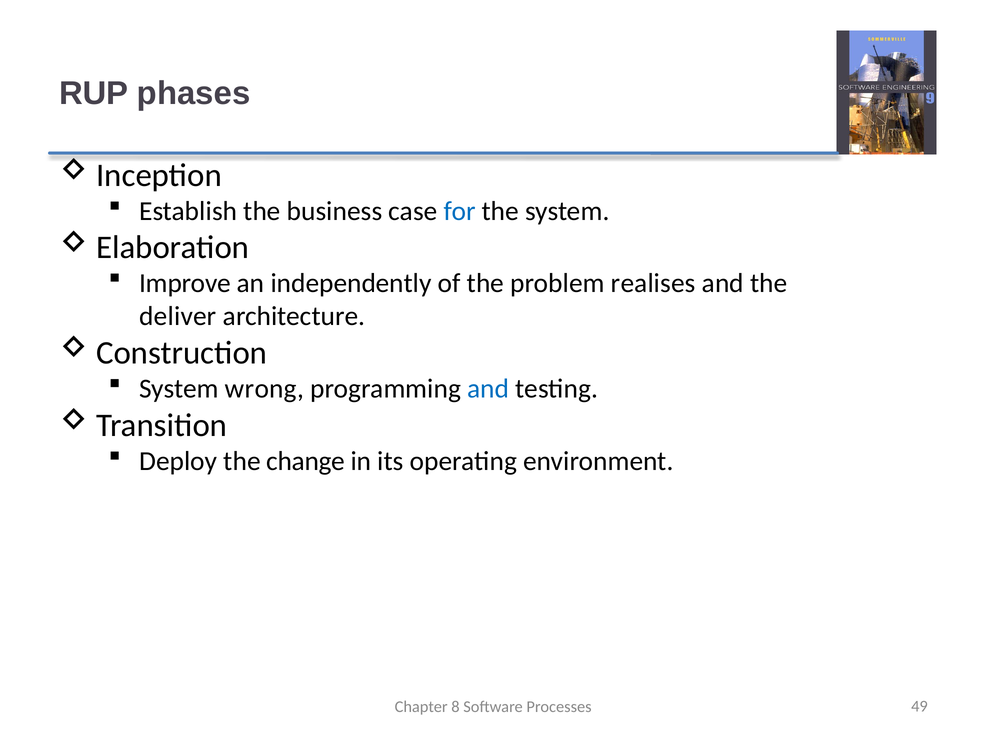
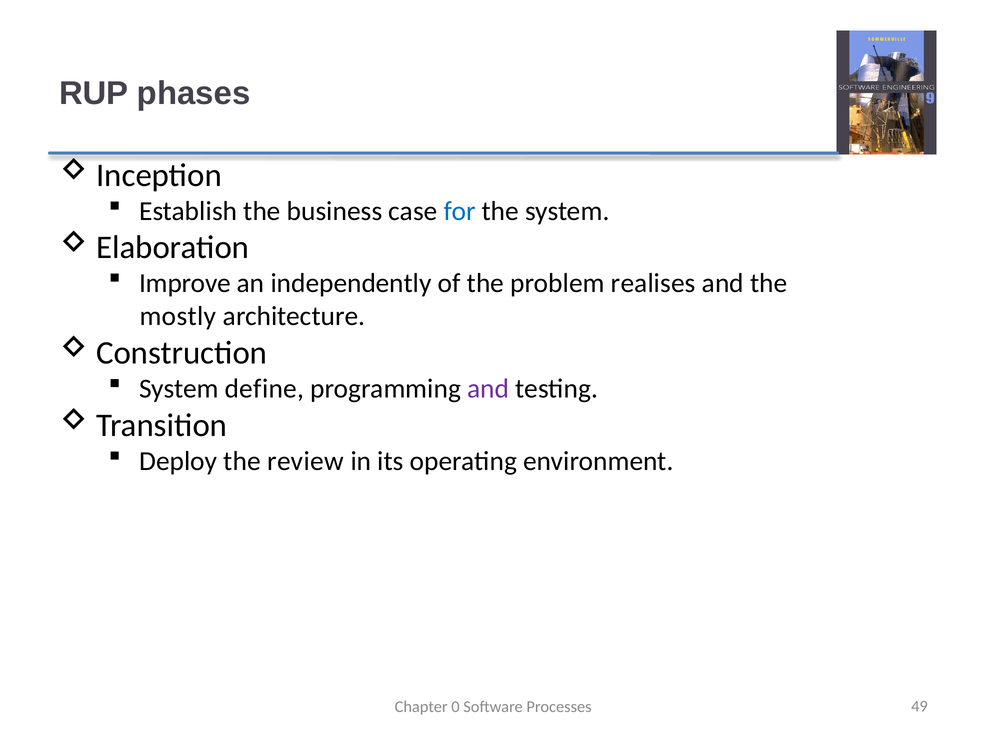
deliver: deliver -> mostly
wrong: wrong -> define
and at (488, 389) colour: blue -> purple
change: change -> review
8: 8 -> 0
